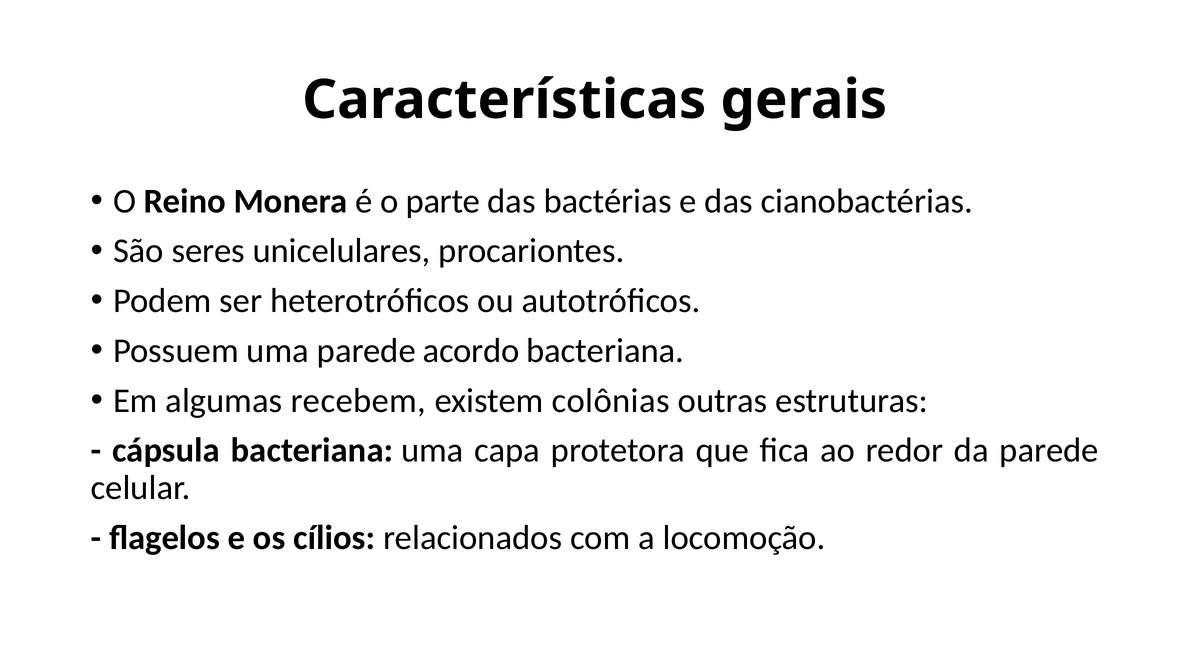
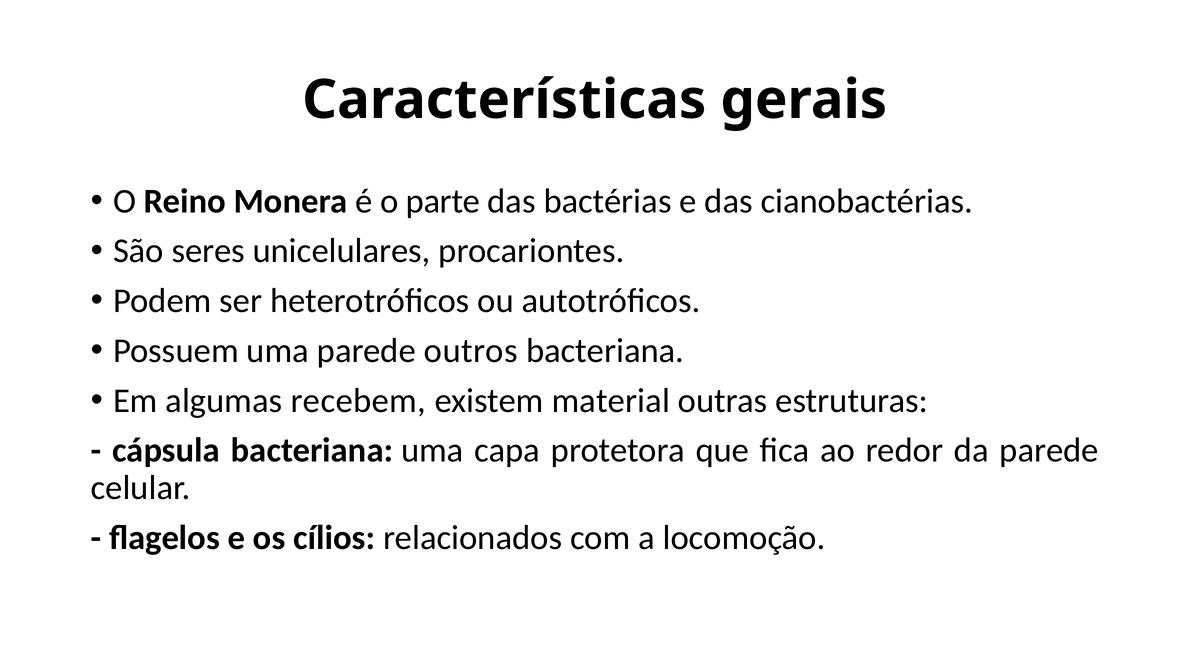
acordo: acordo -> outros
colônias: colônias -> material
